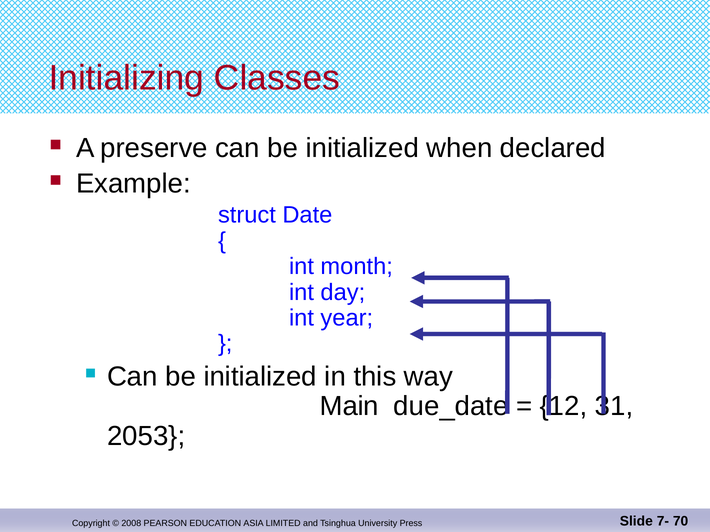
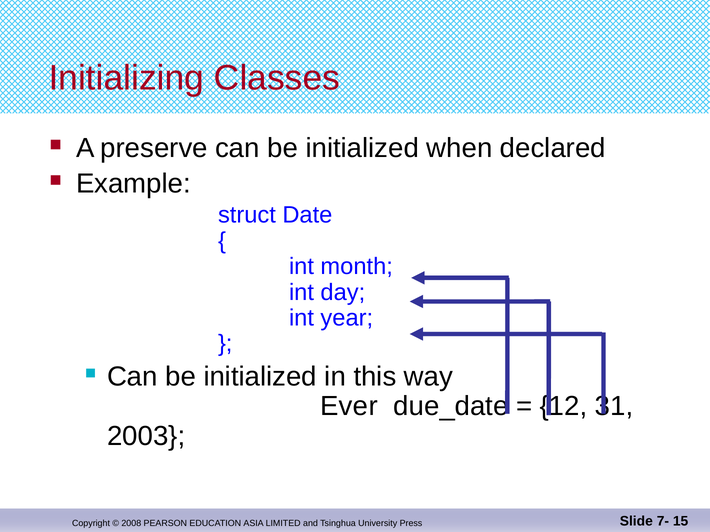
Main: Main -> Ever
2053: 2053 -> 2003
70: 70 -> 15
